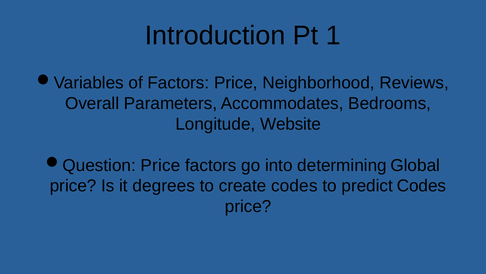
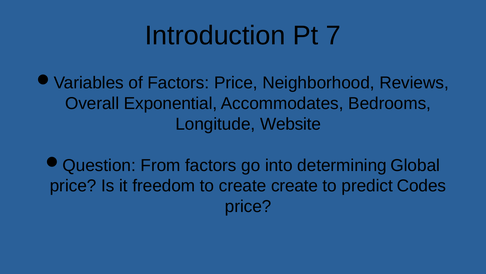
1: 1 -> 7
Parameters: Parameters -> Exponential
Price at (160, 165): Price -> From
degrees: degrees -> freedom
create codes: codes -> create
